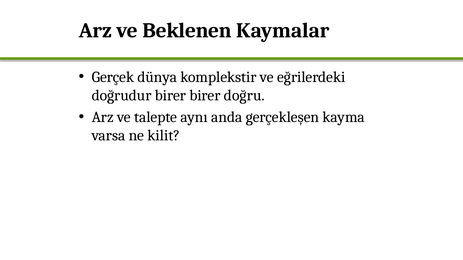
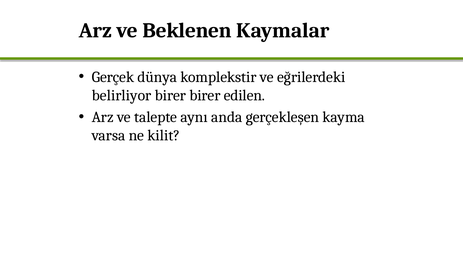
doğrudur: doğrudur -> belirliyor
doğru: doğru -> edilen
